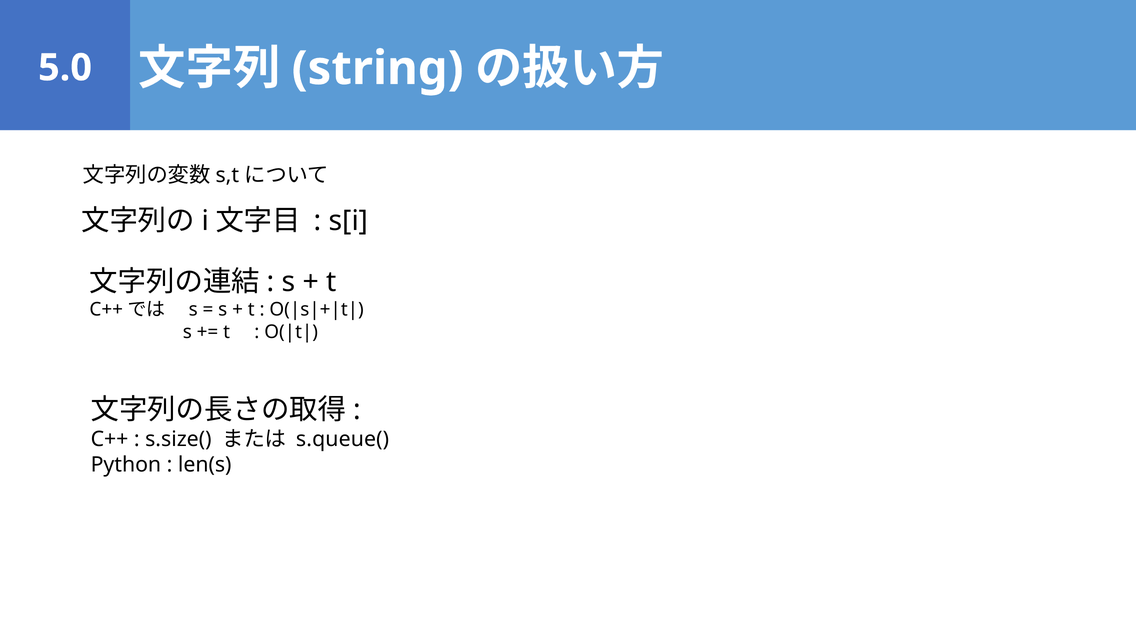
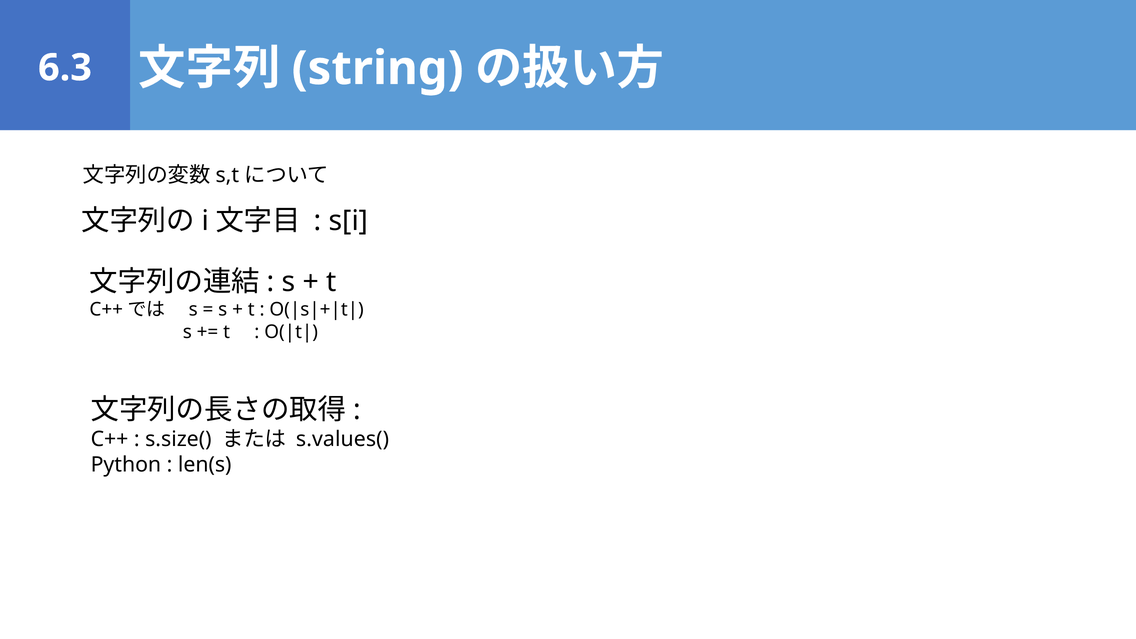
5.0: 5.0 -> 6.3
s.queue(: s.queue( -> s.values(
